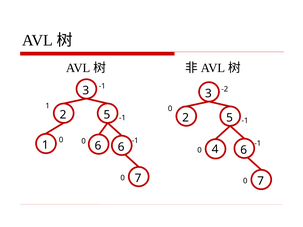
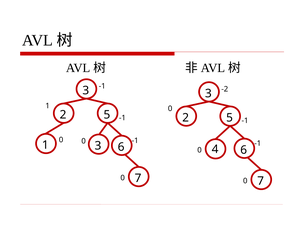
1 6: 6 -> 3
